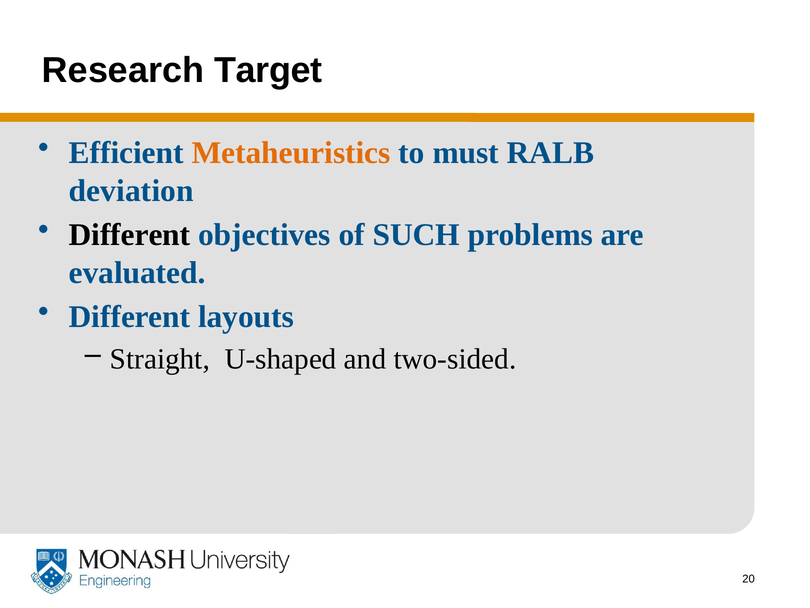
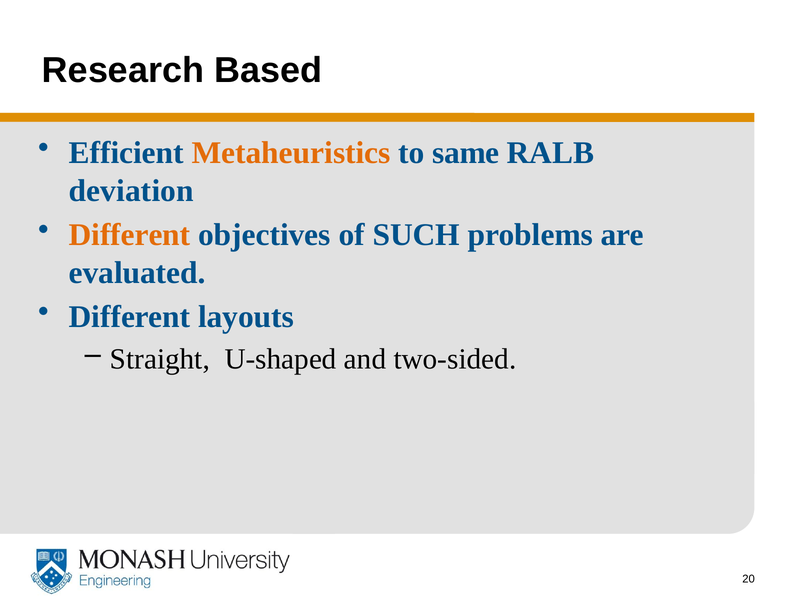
Target: Target -> Based
must: must -> same
Different at (130, 235) colour: black -> orange
